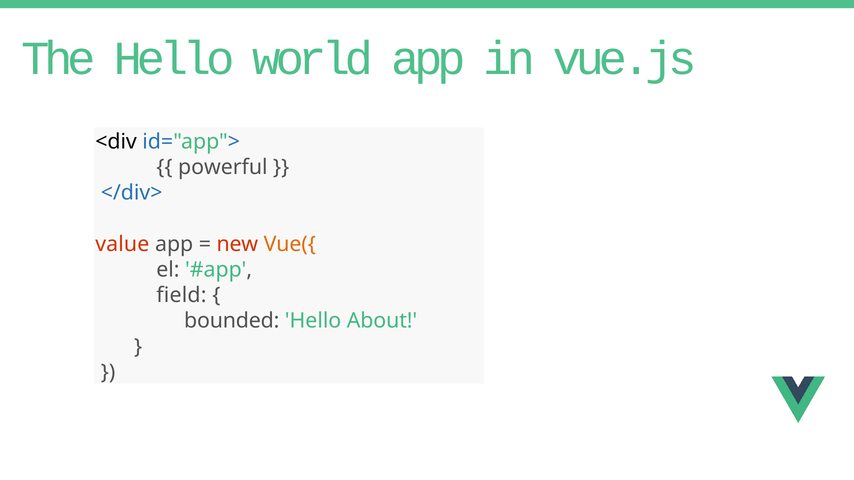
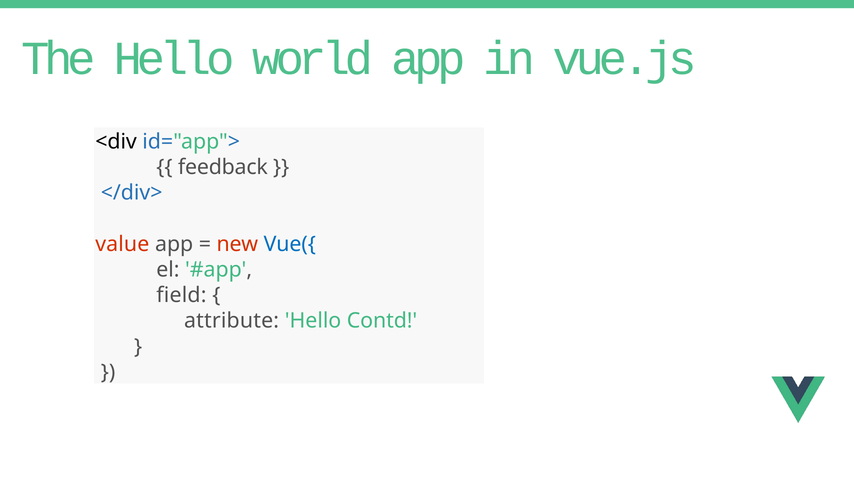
powerful: powerful -> feedback
Vue({ colour: orange -> blue
bounded: bounded -> attribute
About: About -> Contd
